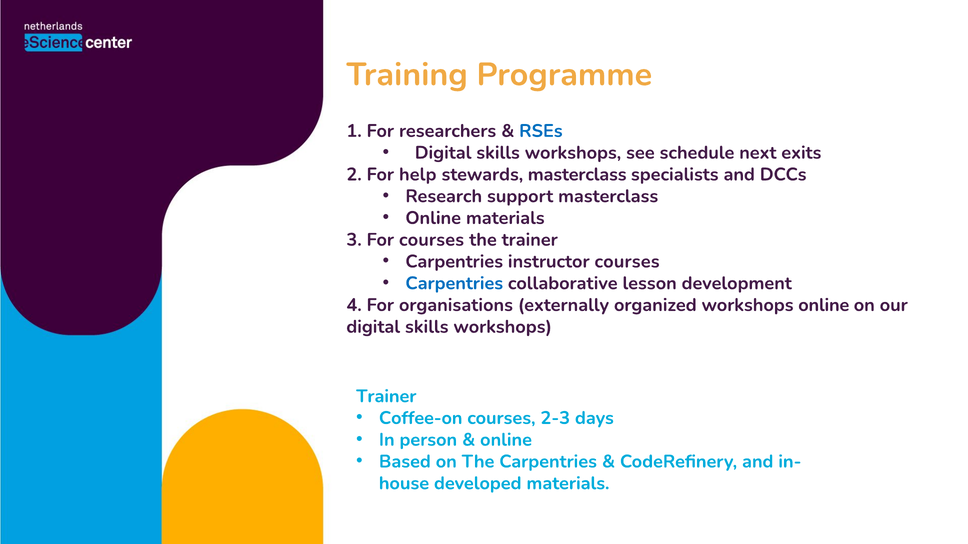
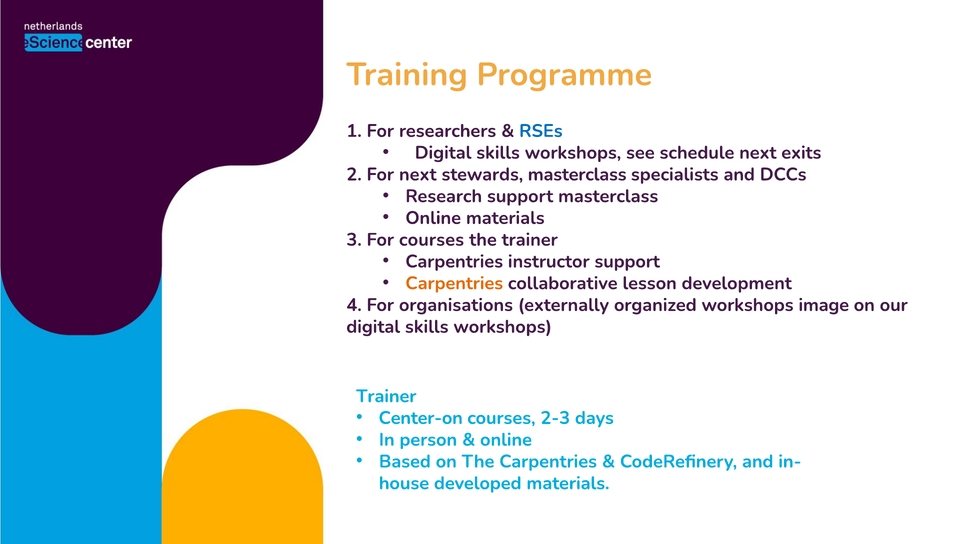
For help: help -> next
instructor courses: courses -> support
Carpentries at (454, 283) colour: blue -> orange
workshops online: online -> image
Coffee-on: Coffee-on -> Center-on
